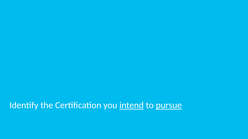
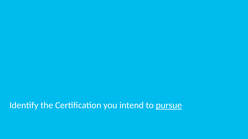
intend underline: present -> none
